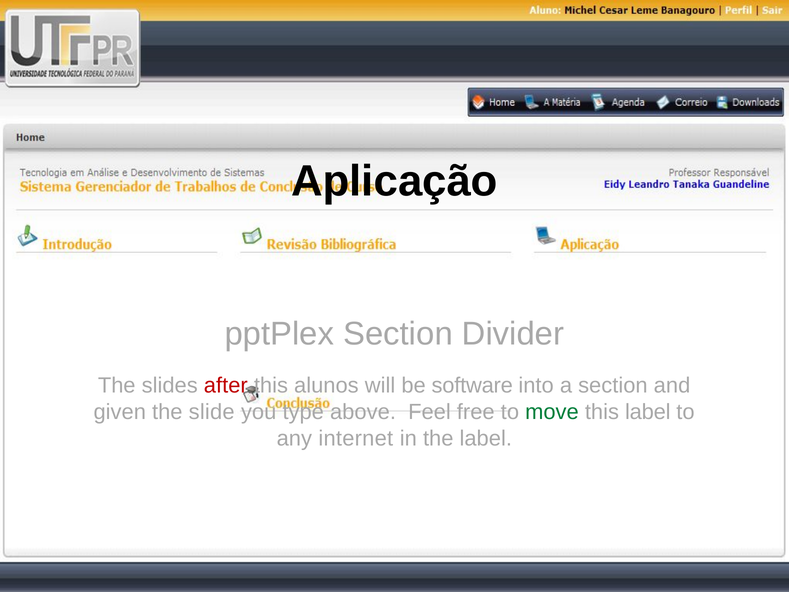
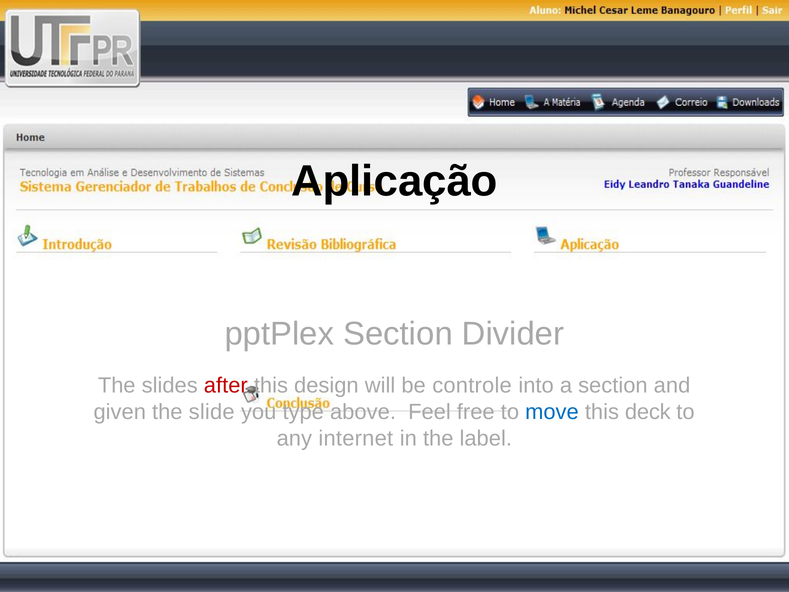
alunos: alunos -> design
software: software -> controle
move colour: green -> blue
this label: label -> deck
